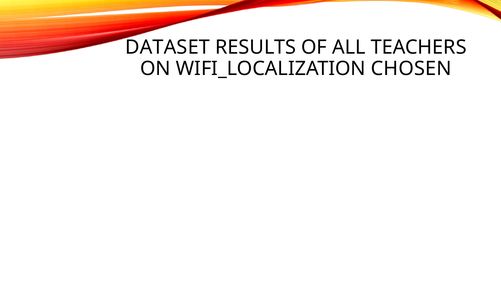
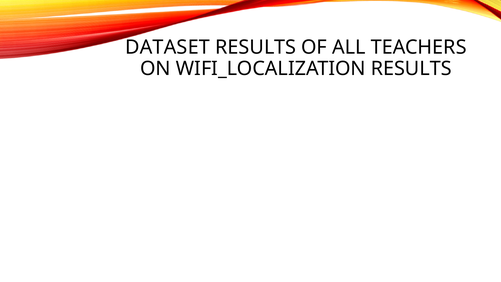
WIFI_LOCALIZATION CHOSEN: CHOSEN -> RESULTS
